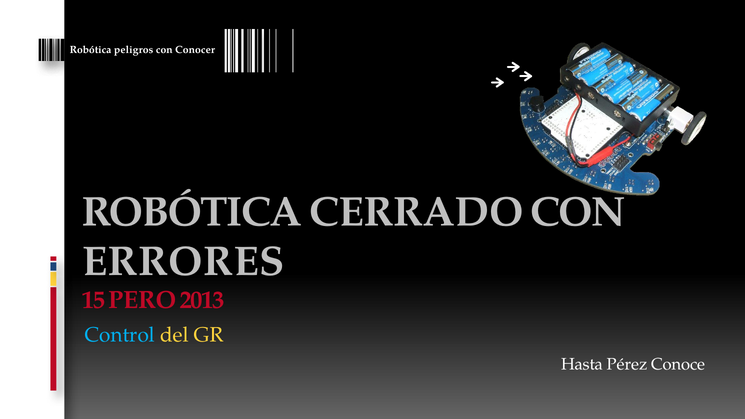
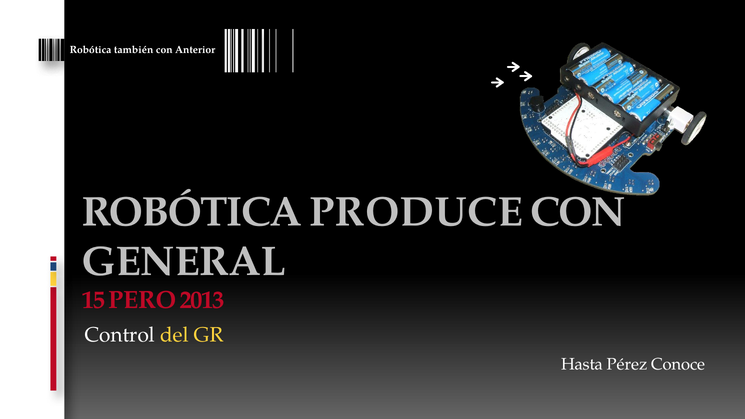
peligros: peligros -> también
Conocer: Conocer -> Anterior
CERRADO: CERRADO -> PRODUCE
ERRORES: ERRORES -> GENERAL
Control colour: light blue -> white
